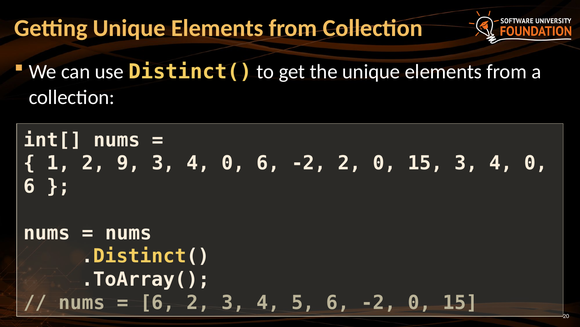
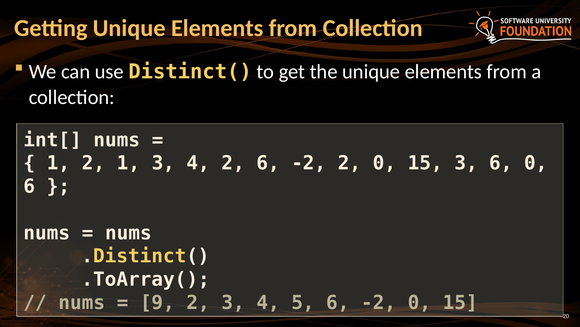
2 9: 9 -> 1
0 at (233, 163): 0 -> 2
15 3 4: 4 -> 6
6 at (157, 302): 6 -> 9
